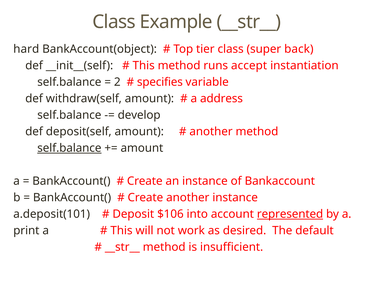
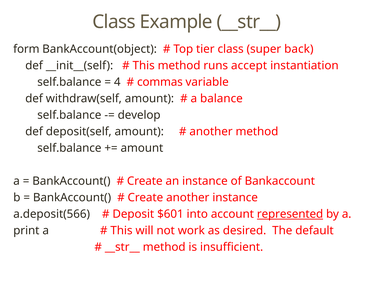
hard: hard -> form
2: 2 -> 4
specifies: specifies -> commas
address: address -> balance
self.balance at (69, 148) underline: present -> none
a.deposit(101: a.deposit(101 -> a.deposit(566
$106: $106 -> $601
